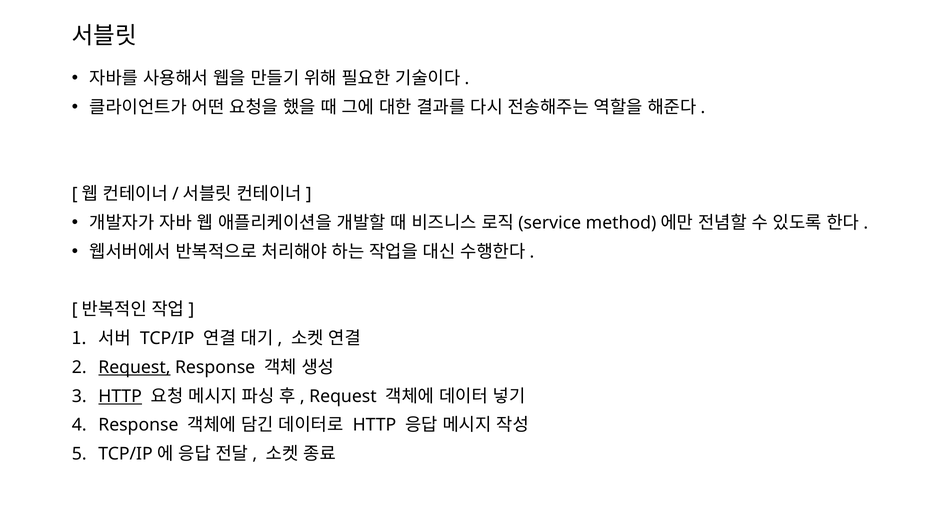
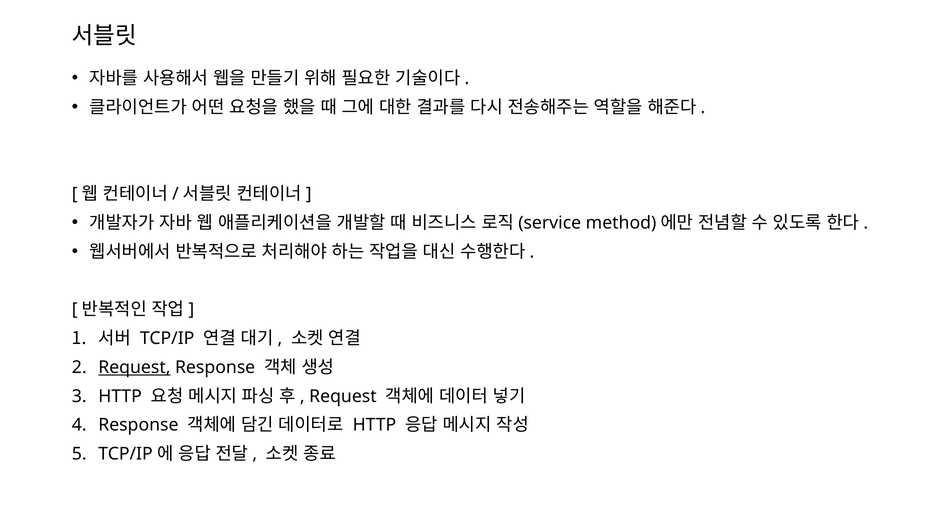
HTTP at (120, 396) underline: present -> none
